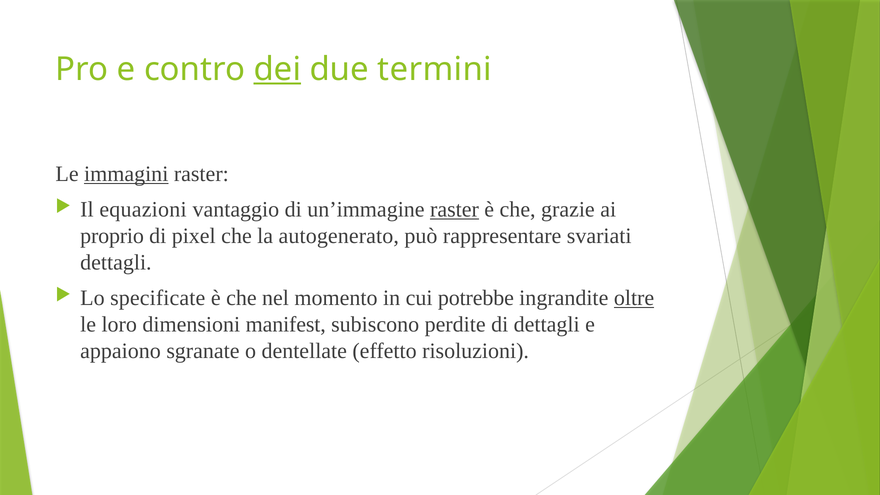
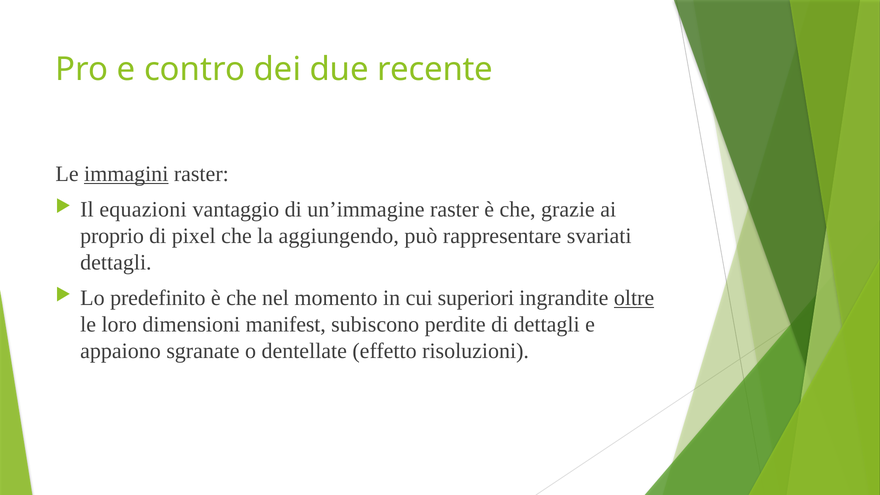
dei underline: present -> none
termini: termini -> recente
raster at (454, 210) underline: present -> none
autogenerato: autogenerato -> aggiungendo
specificate: specificate -> predefinito
potrebbe: potrebbe -> superiori
